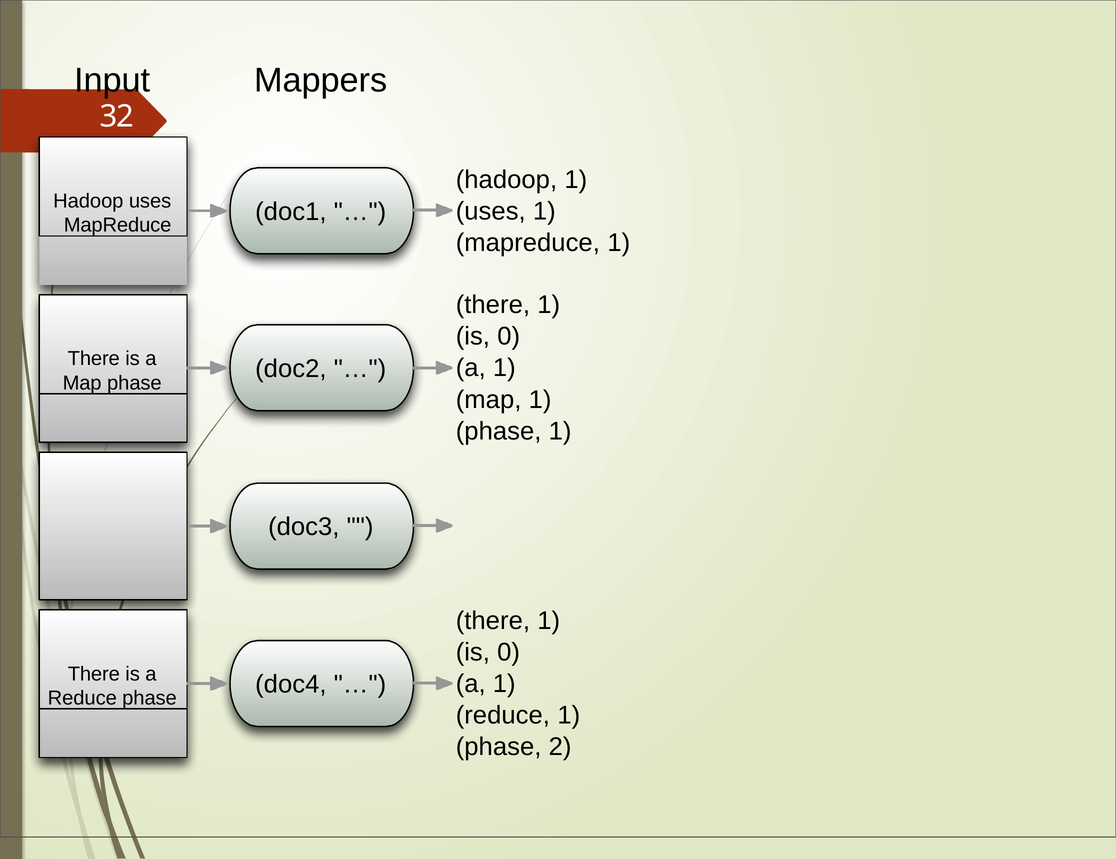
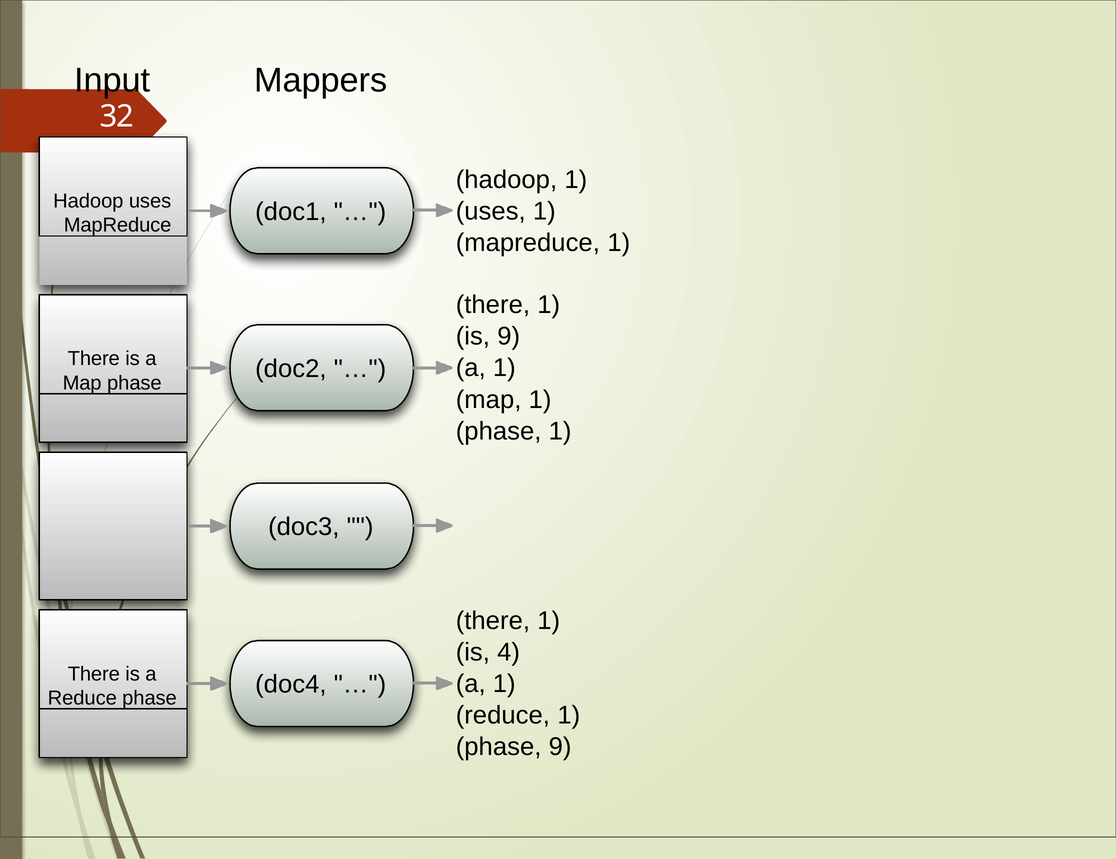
0 at (509, 336): 0 -> 9
0 at (509, 652): 0 -> 4
phase 2: 2 -> 9
